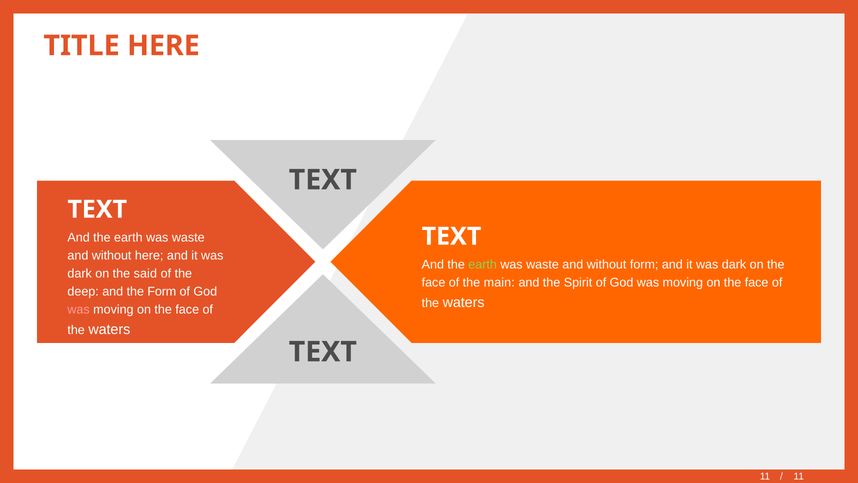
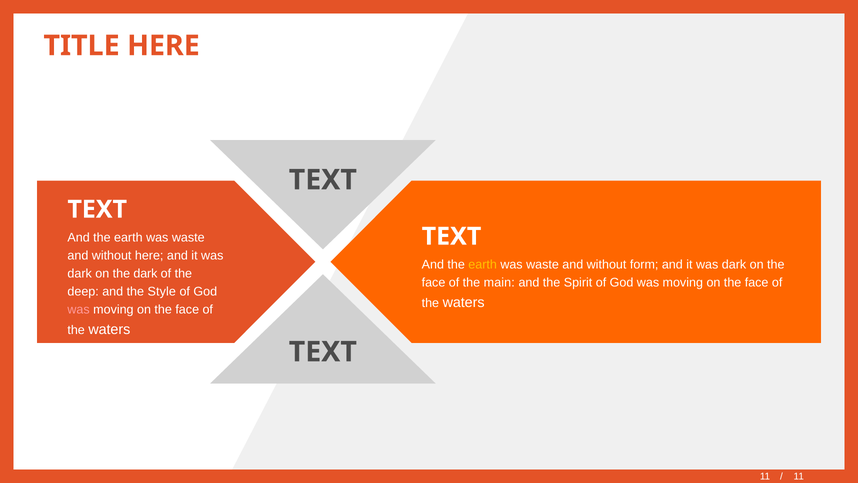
earth at (483, 264) colour: light green -> yellow
the said: said -> dark
the Form: Form -> Style
